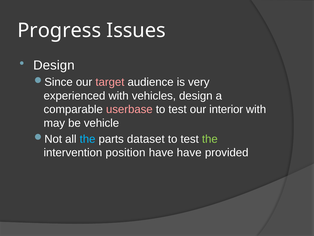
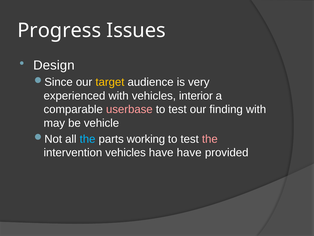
target colour: pink -> yellow
vehicles design: design -> interior
interior: interior -> finding
dataset: dataset -> working
the at (210, 139) colour: light green -> pink
intervention position: position -> vehicles
